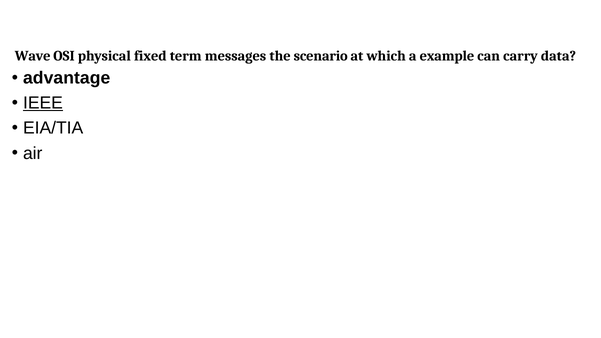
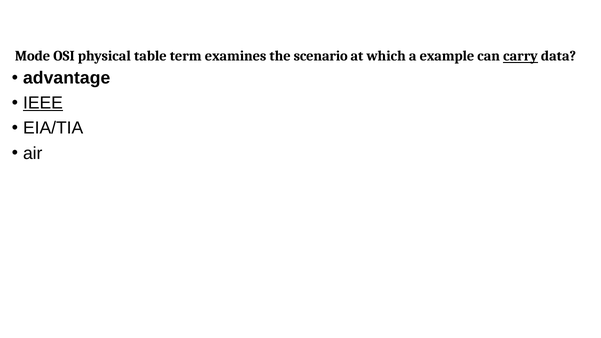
Wave: Wave -> Mode
fixed: fixed -> table
messages: messages -> examines
carry underline: none -> present
